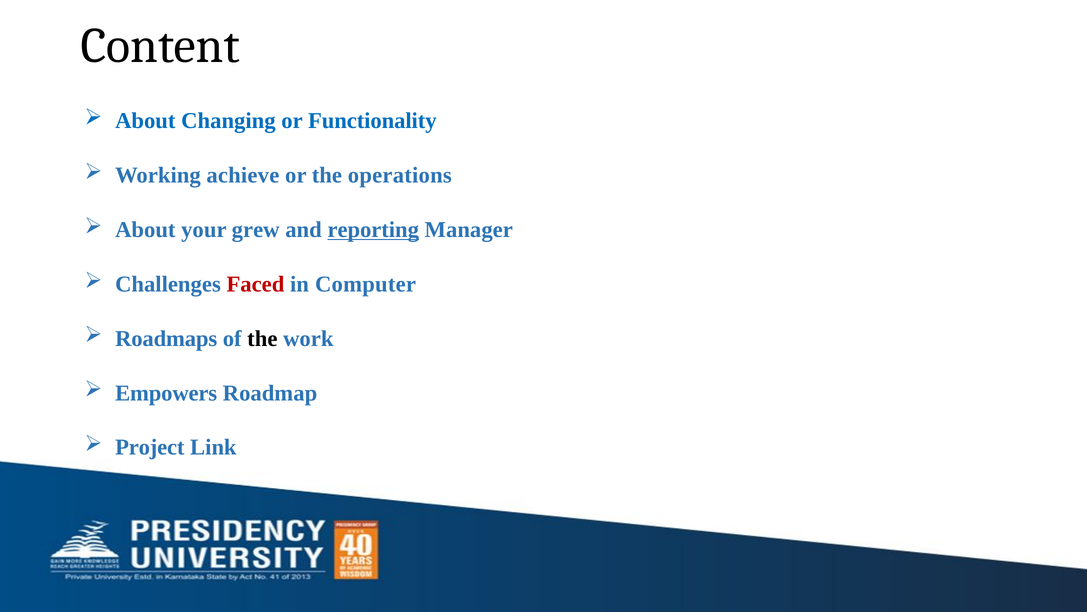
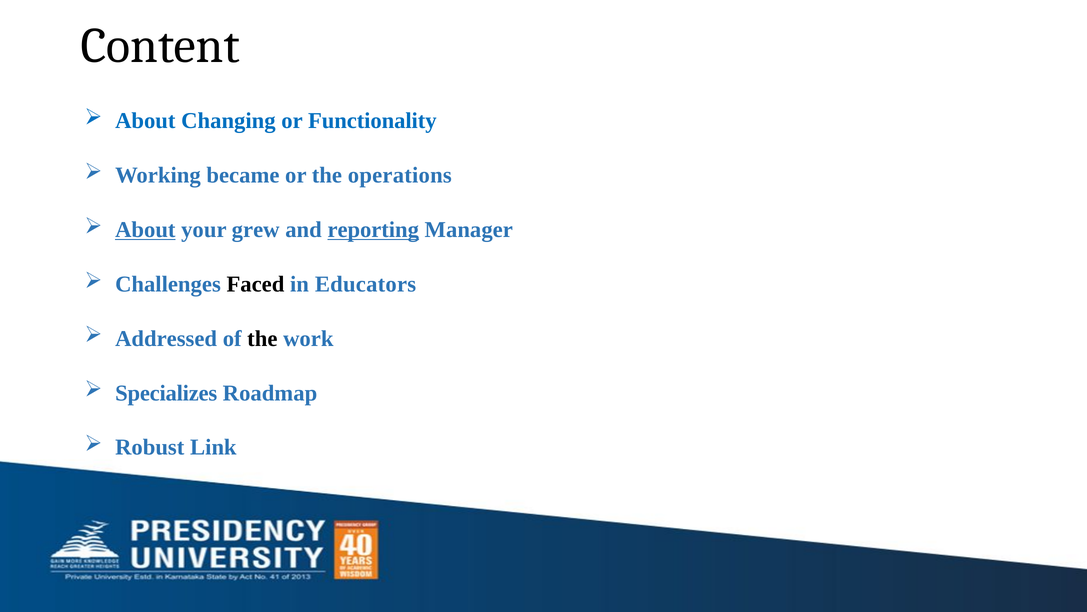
achieve: achieve -> became
About at (145, 230) underline: none -> present
Faced colour: red -> black
Computer: Computer -> Educators
Roadmaps: Roadmaps -> Addressed
Empowers: Empowers -> Specializes
Project: Project -> Robust
